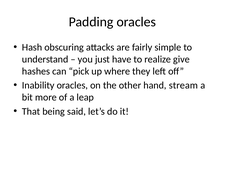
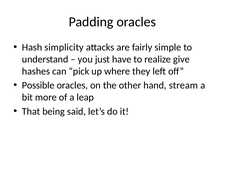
obscuring: obscuring -> simplicity
Inability: Inability -> Possible
